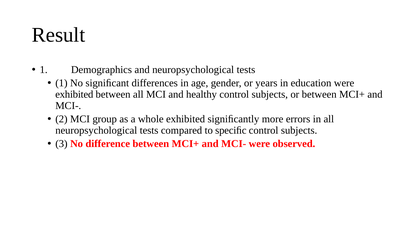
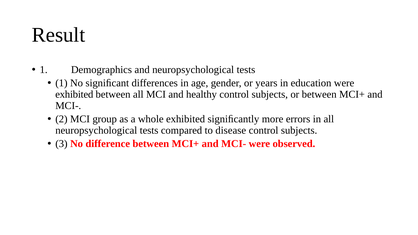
speciﬁc: speciﬁc -> disease
